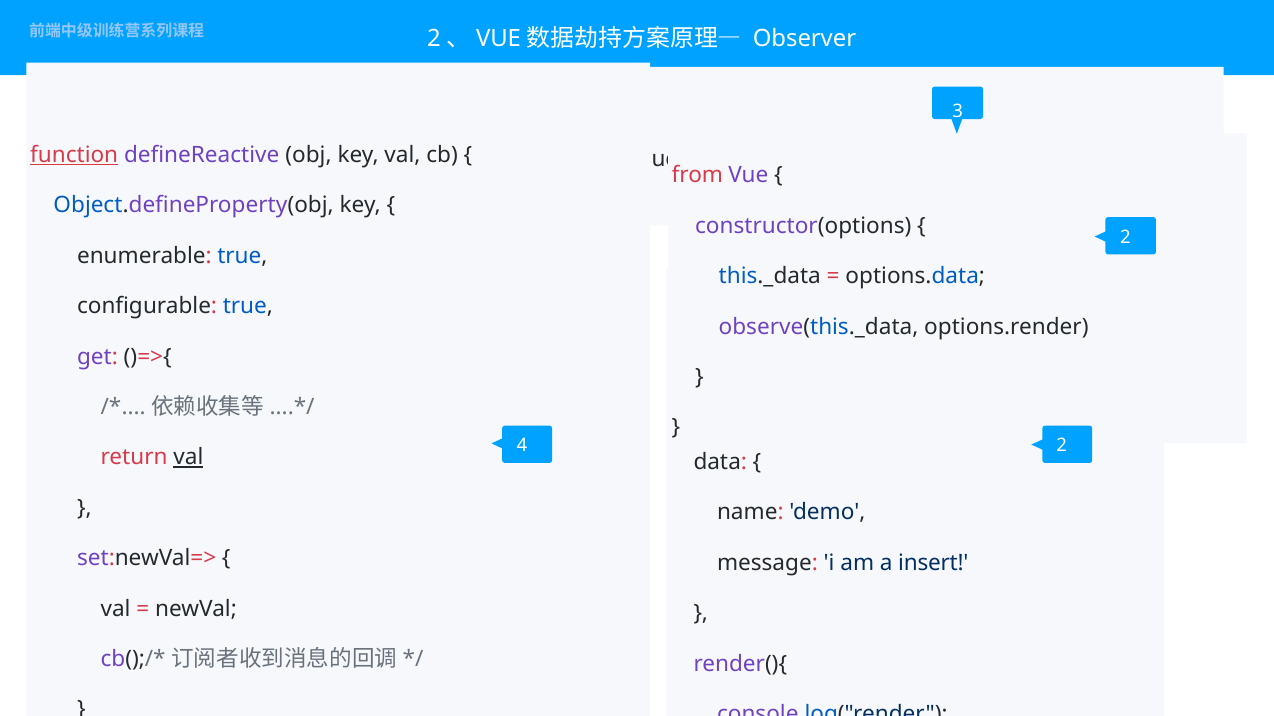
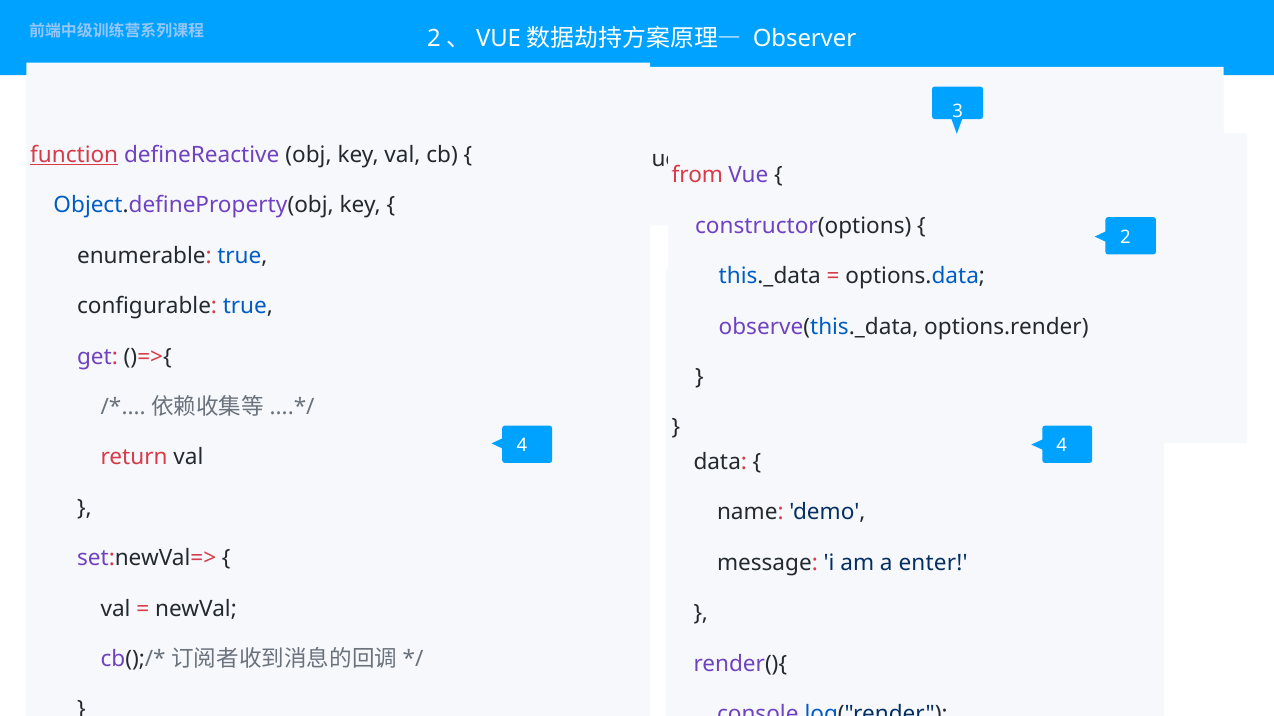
4 2: 2 -> 4
val at (188, 458) underline: present -> none
insert: insert -> enter
